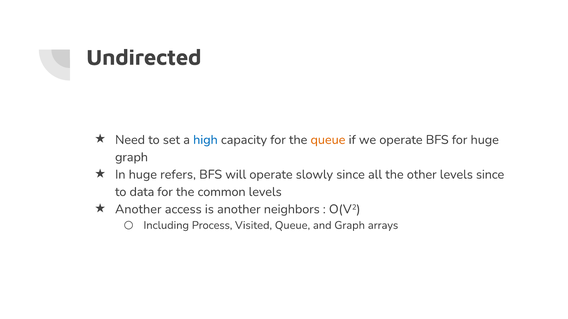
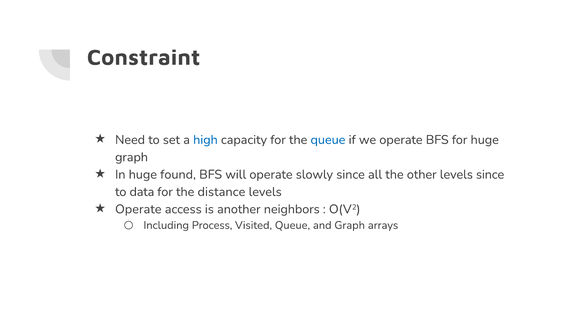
Undirected: Undirected -> Constraint
queue at (328, 140) colour: orange -> blue
refers: refers -> found
common: common -> distance
Another at (138, 209): Another -> Operate
